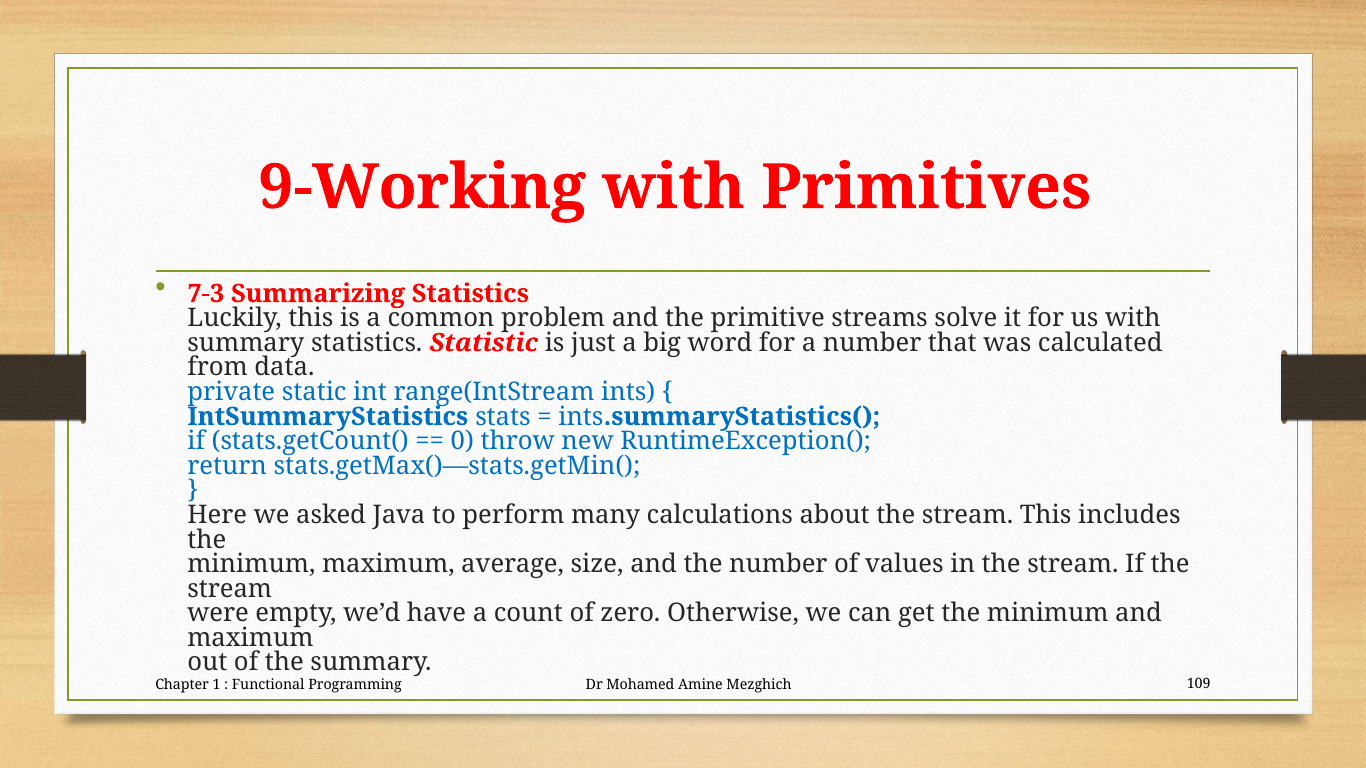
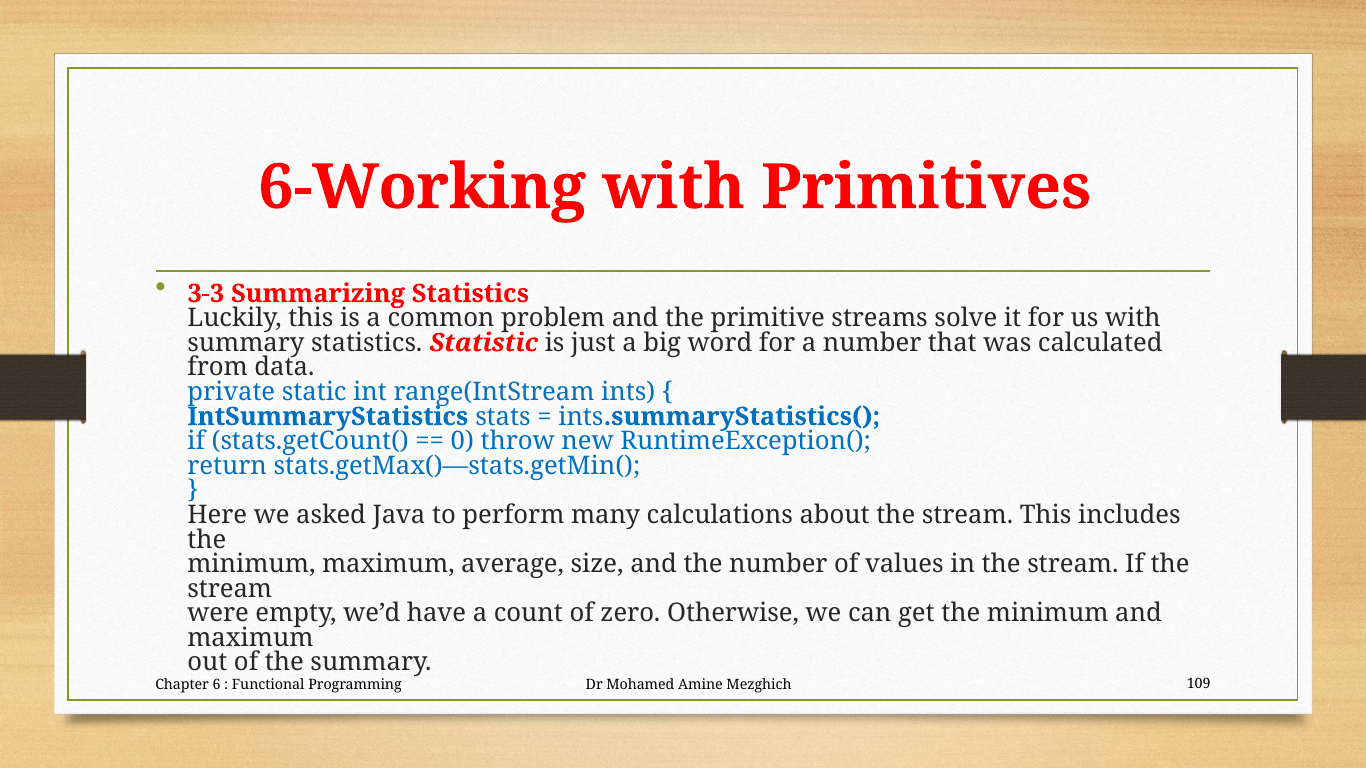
9-Working: 9-Working -> 6-Working
7-3: 7-3 -> 3-3
1: 1 -> 6
